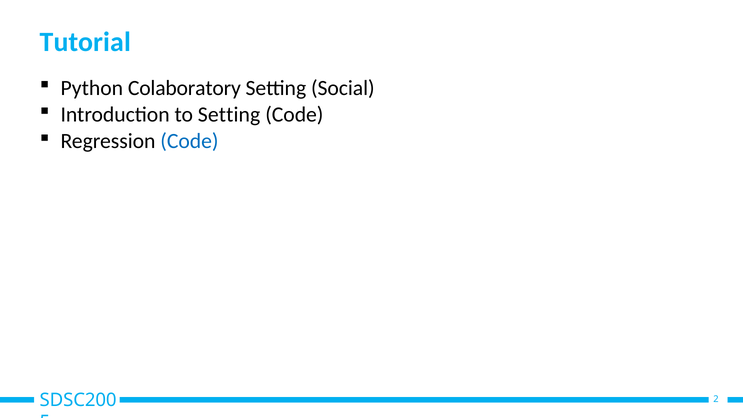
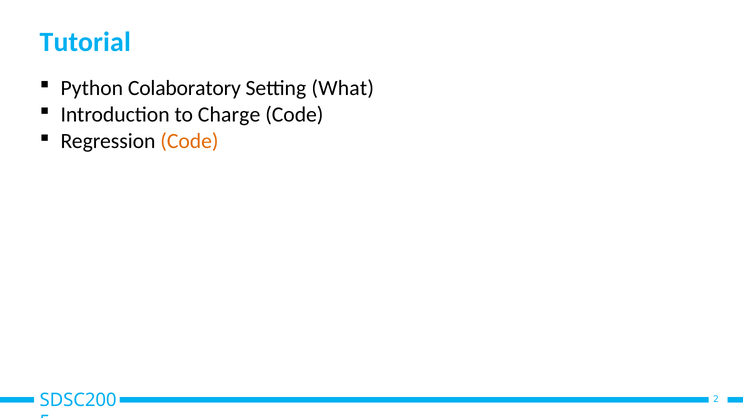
Social: Social -> What
to Setting: Setting -> Charge
Code at (189, 141) colour: blue -> orange
